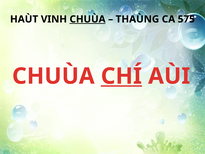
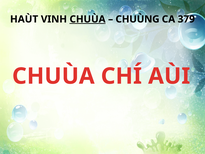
THAÙNG: THAÙNG -> CHUÙNG
575: 575 -> 379
CHÍ underline: present -> none
